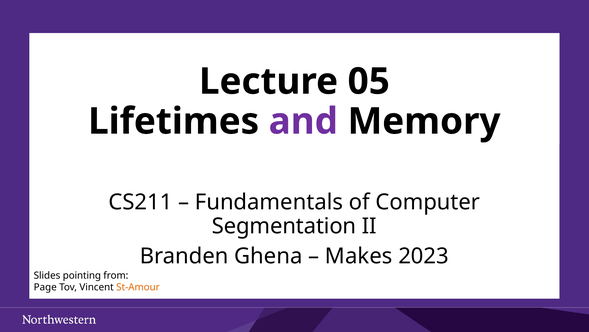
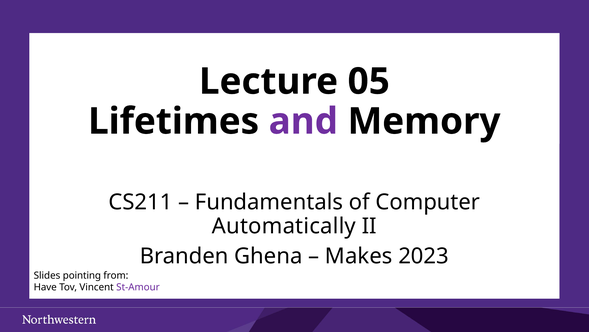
Segmentation: Segmentation -> Automatically
Page: Page -> Have
St-Amour colour: orange -> purple
